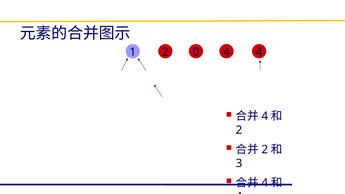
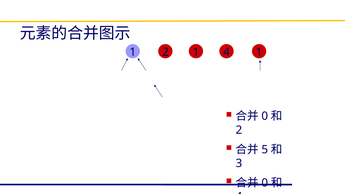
1 0: 0 -> 1
4 4: 4 -> 1
4 at (265, 116): 4 -> 0
2 at (265, 150): 2 -> 5
4 at (265, 183): 4 -> 0
